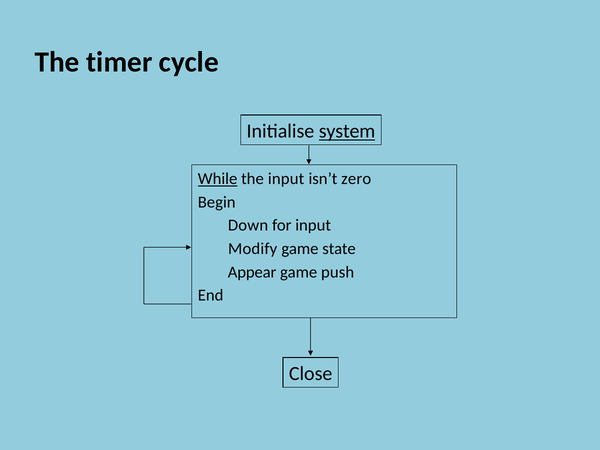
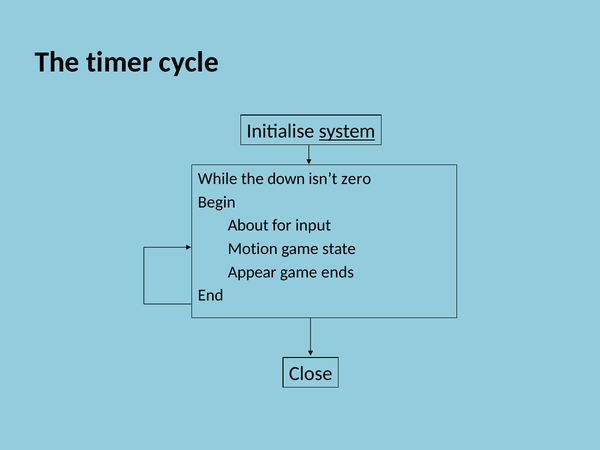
While underline: present -> none
the input: input -> down
Down: Down -> About
Modify: Modify -> Motion
push: push -> ends
